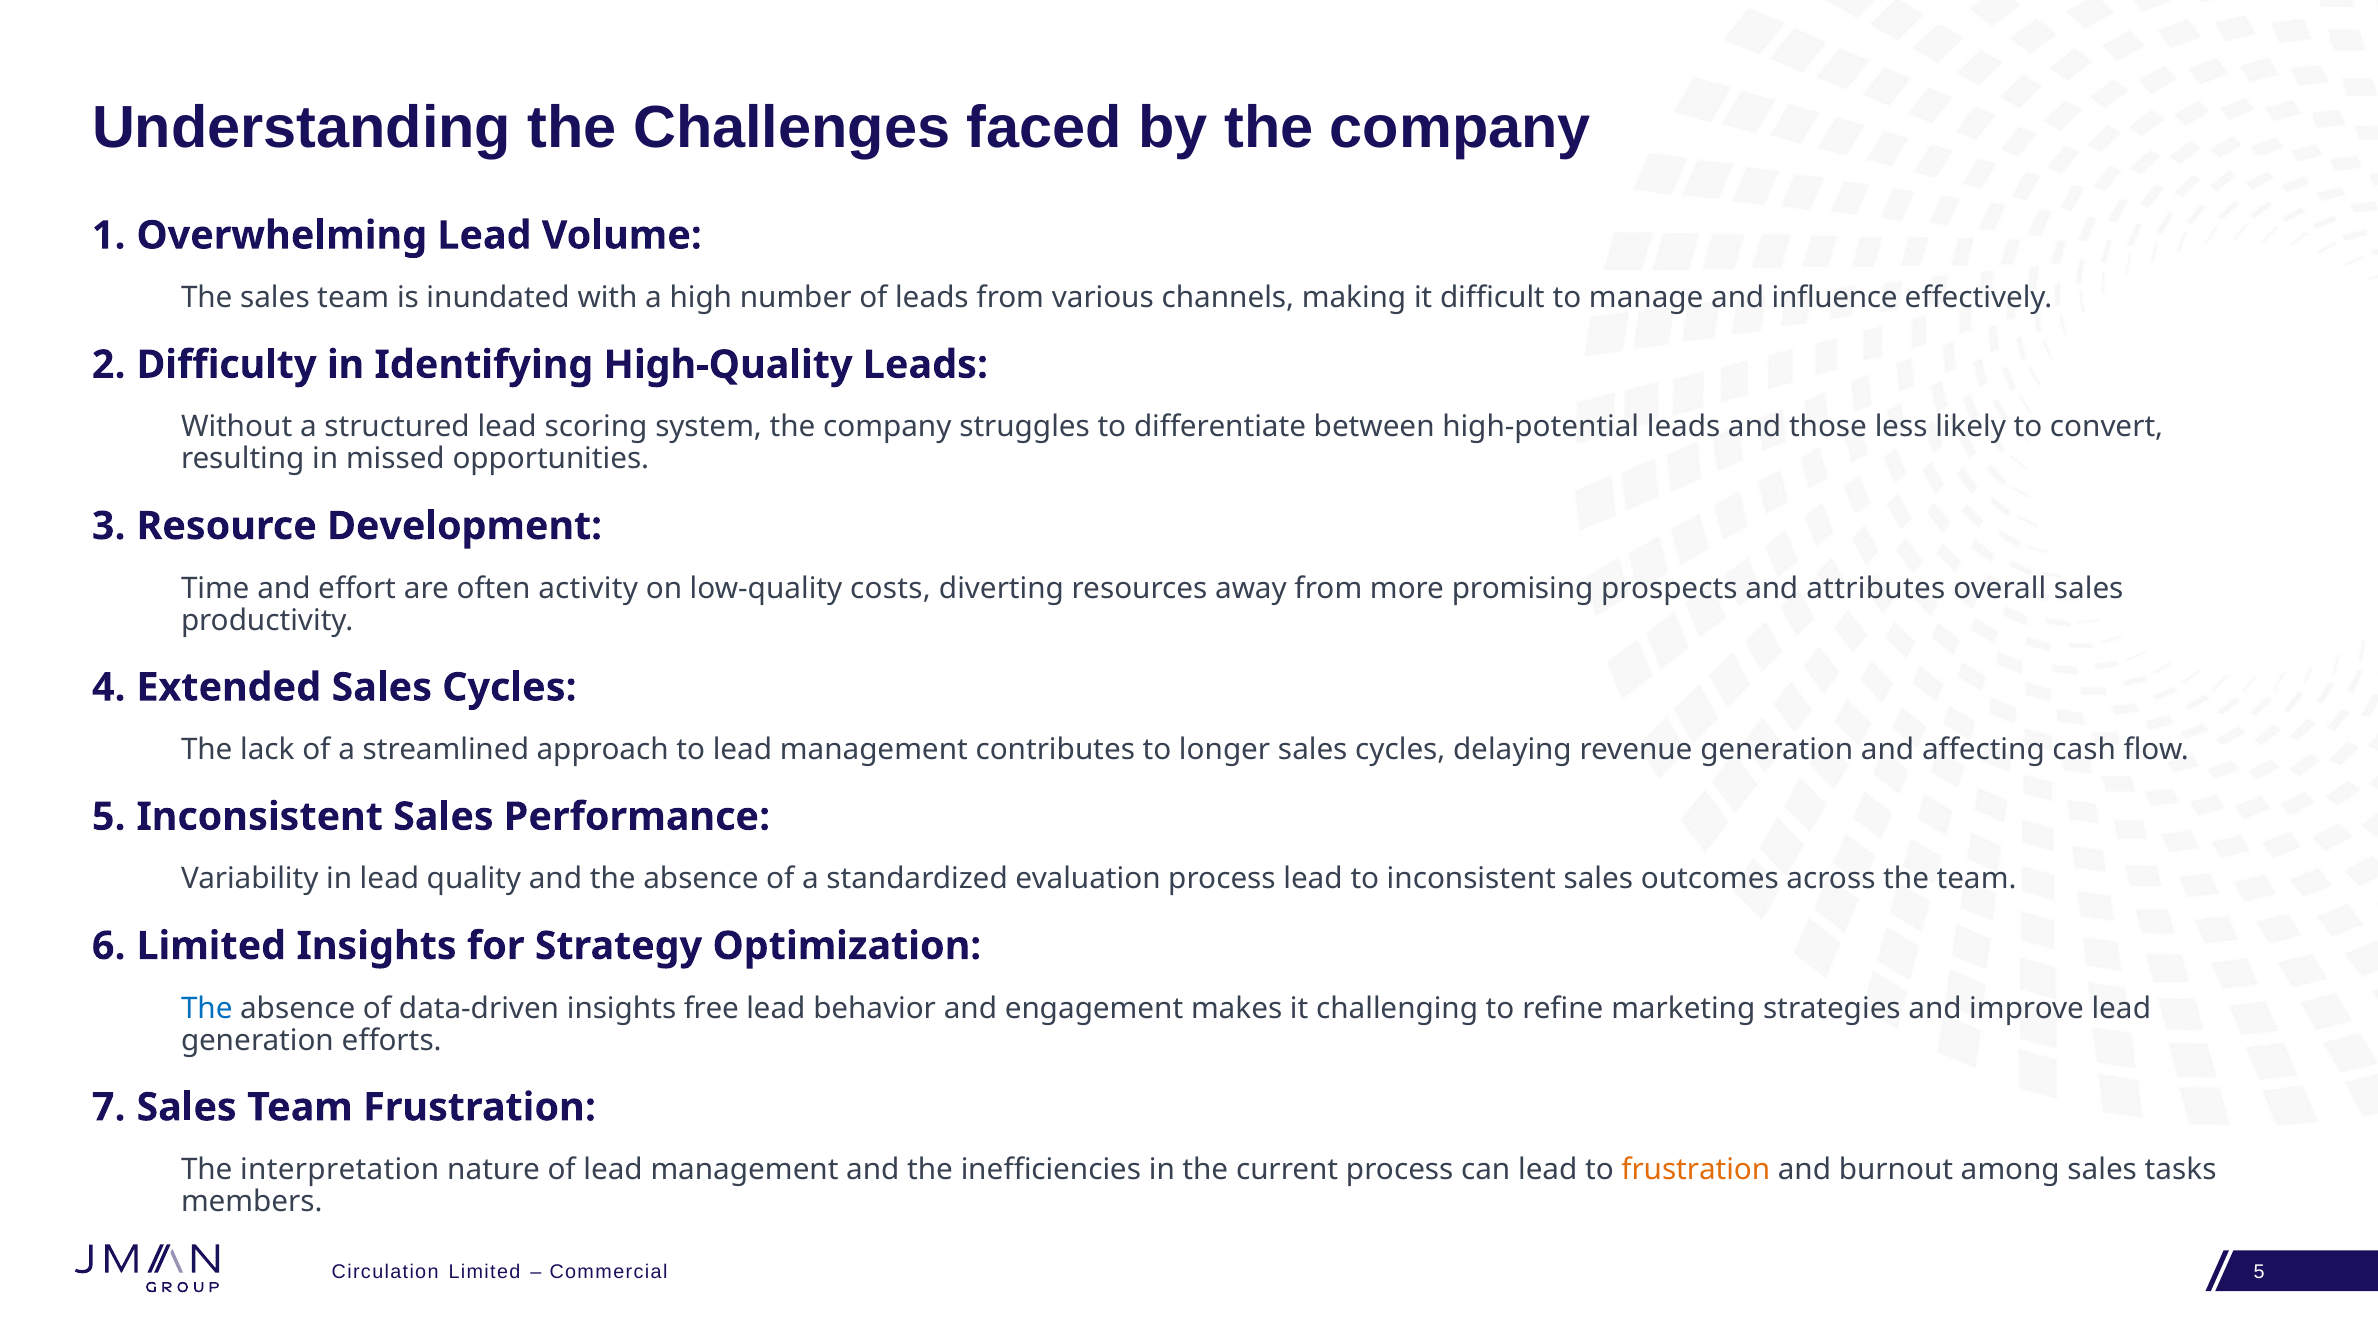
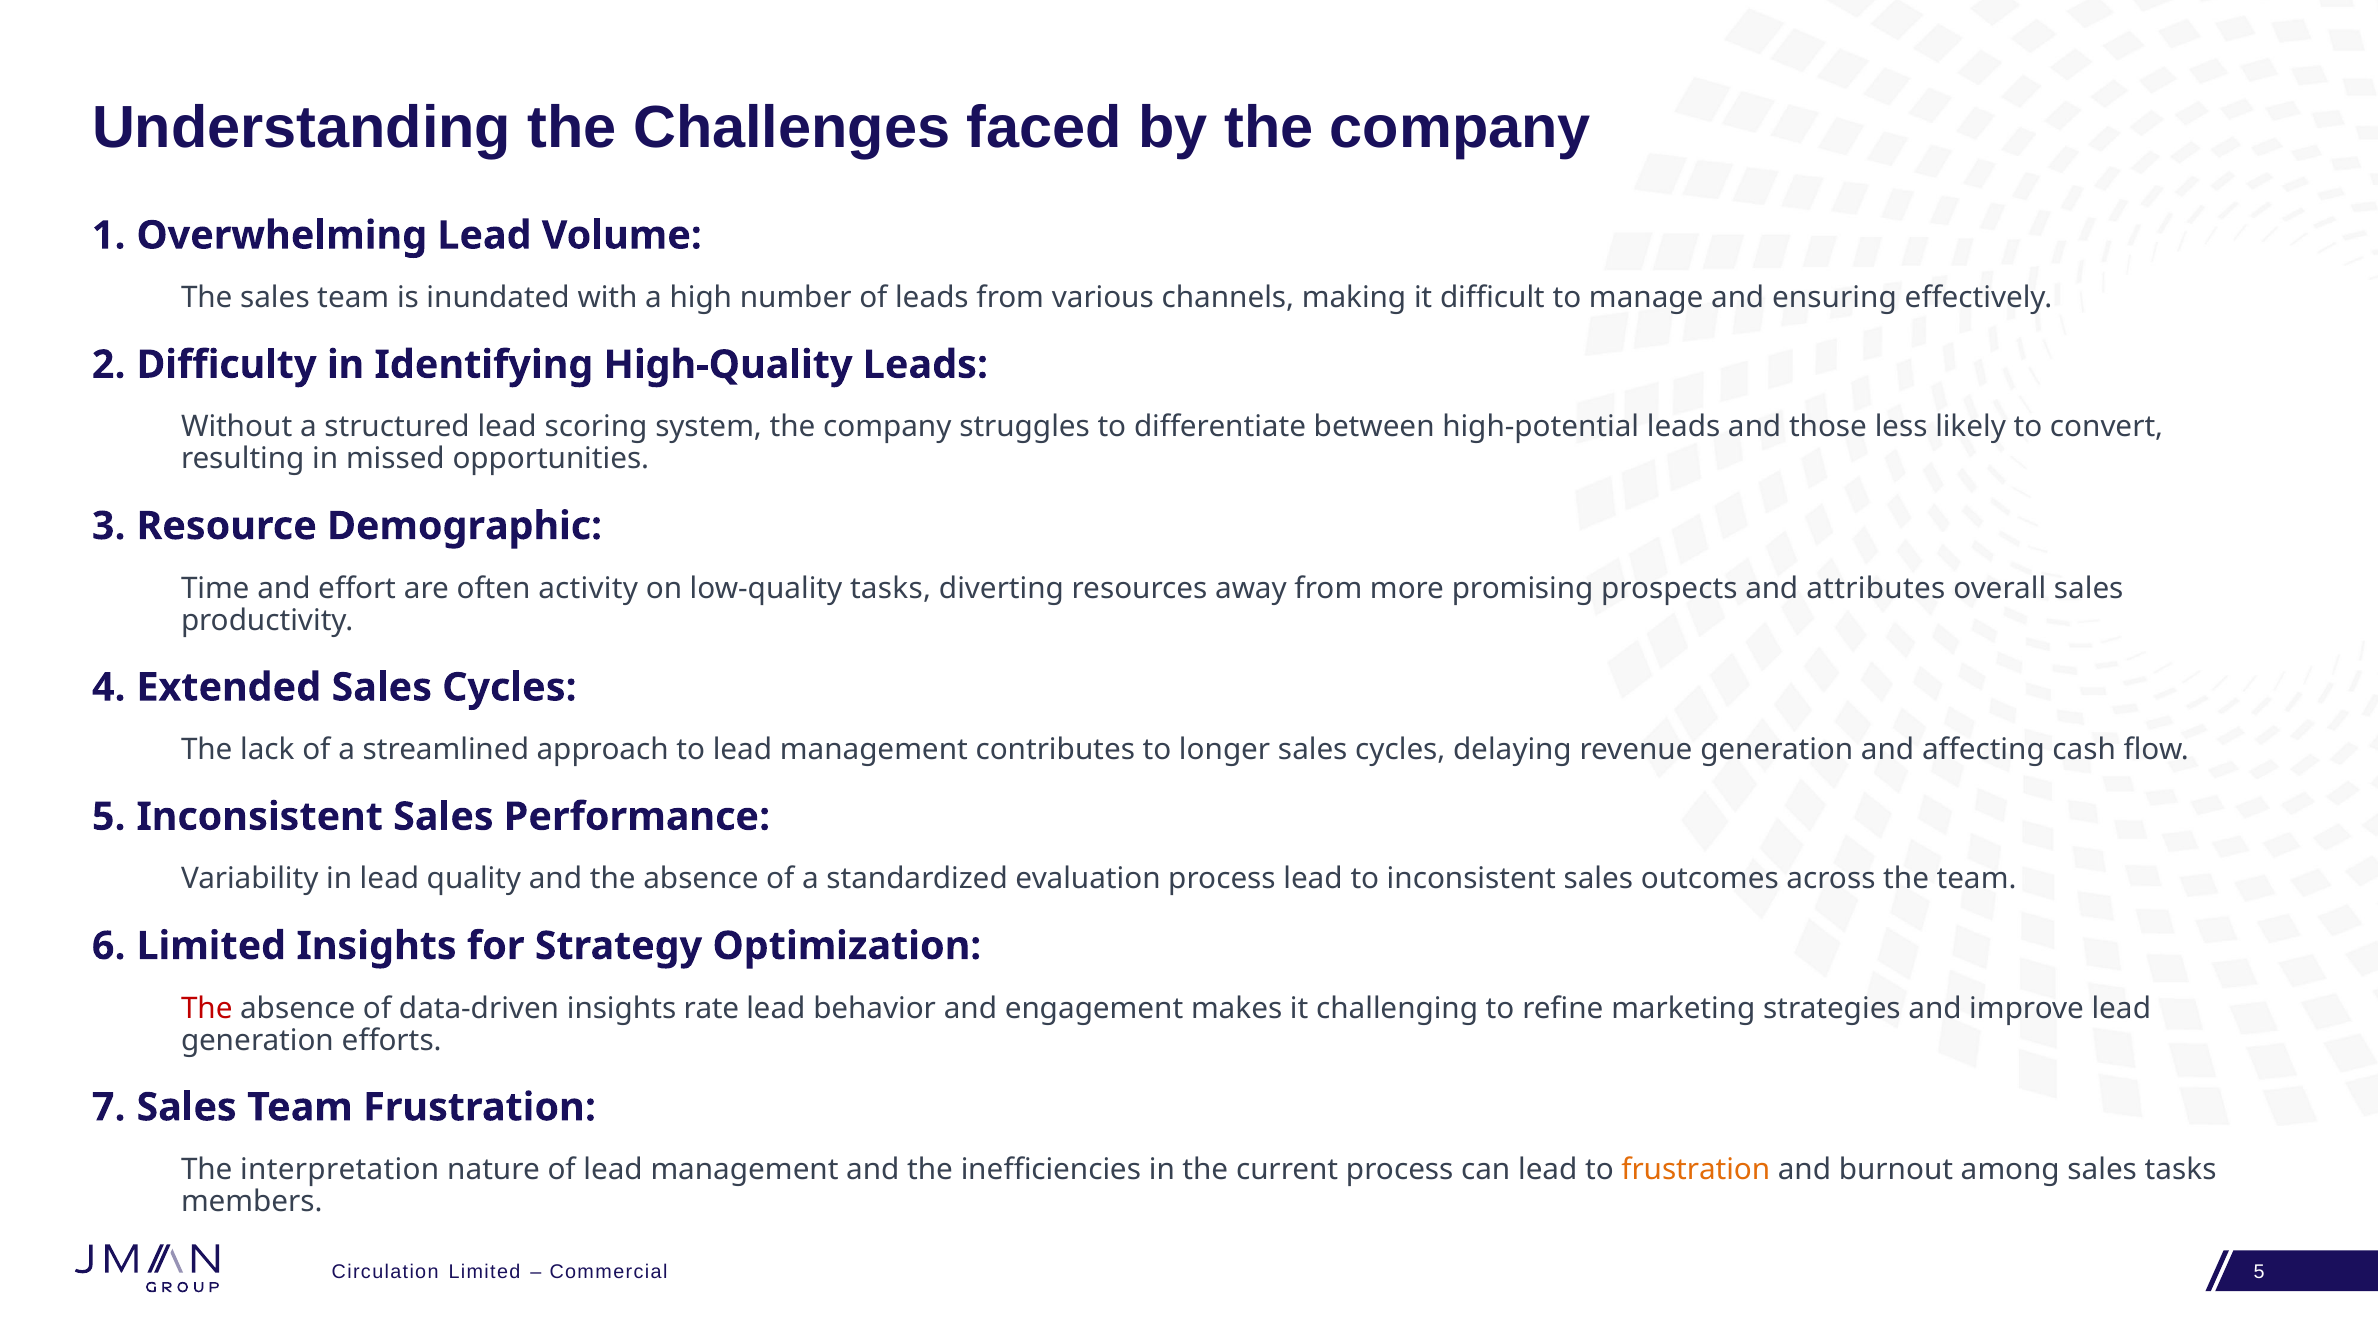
influence: influence -> ensuring
Development: Development -> Demographic
low-quality costs: costs -> tasks
The at (207, 1009) colour: blue -> red
free: free -> rate
